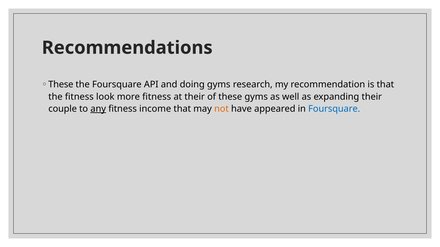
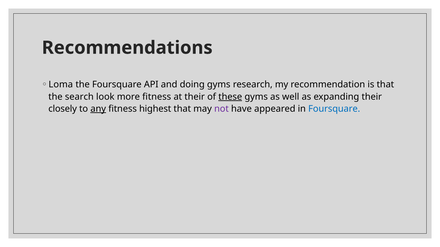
These at (61, 85): These -> Loma
the fitness: fitness -> search
these at (230, 97) underline: none -> present
couple: couple -> closely
income: income -> highest
not colour: orange -> purple
